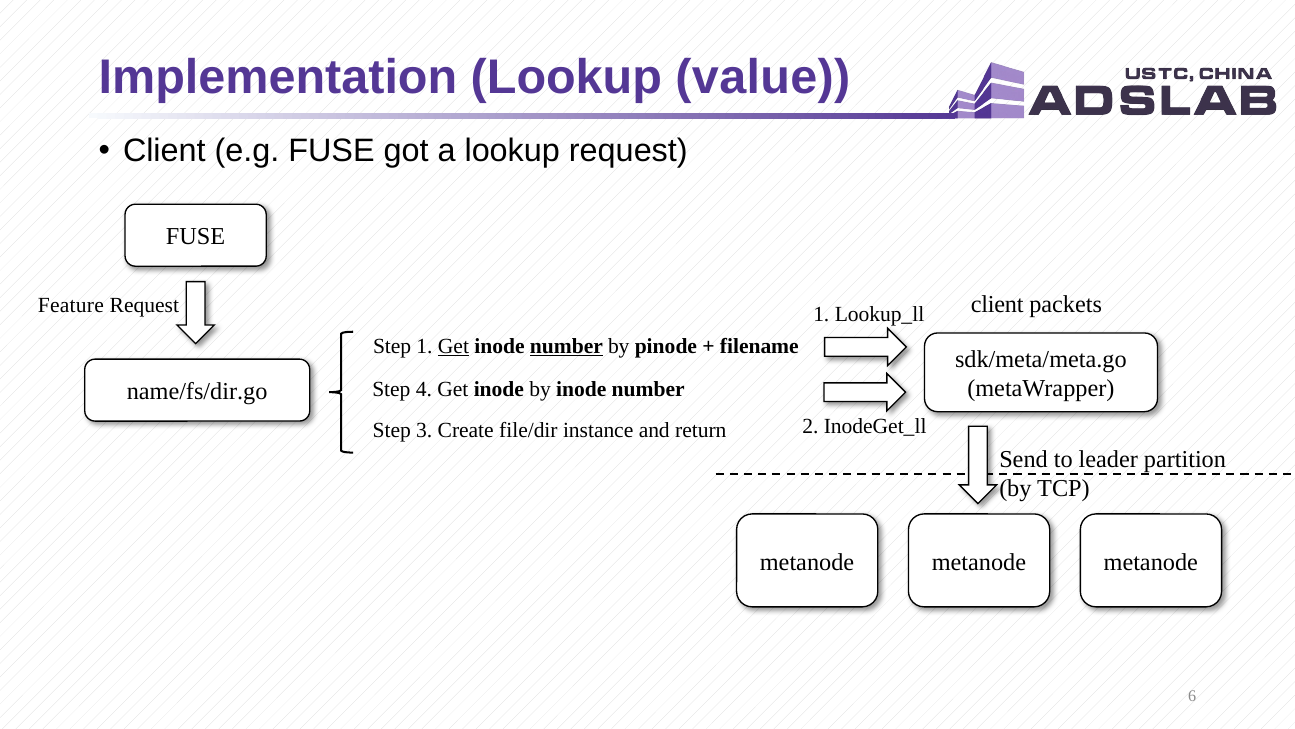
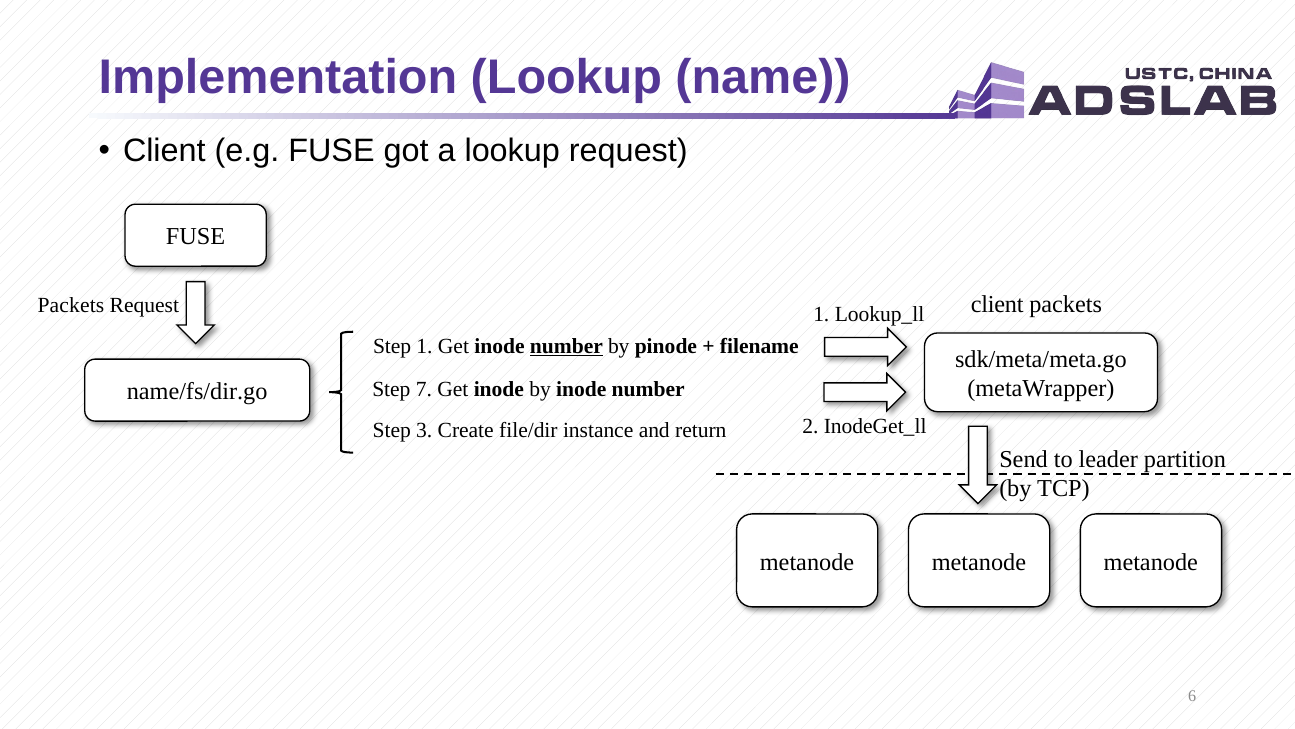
value: value -> name
Feature at (71, 305): Feature -> Packets
Get at (453, 346) underline: present -> none
4: 4 -> 7
